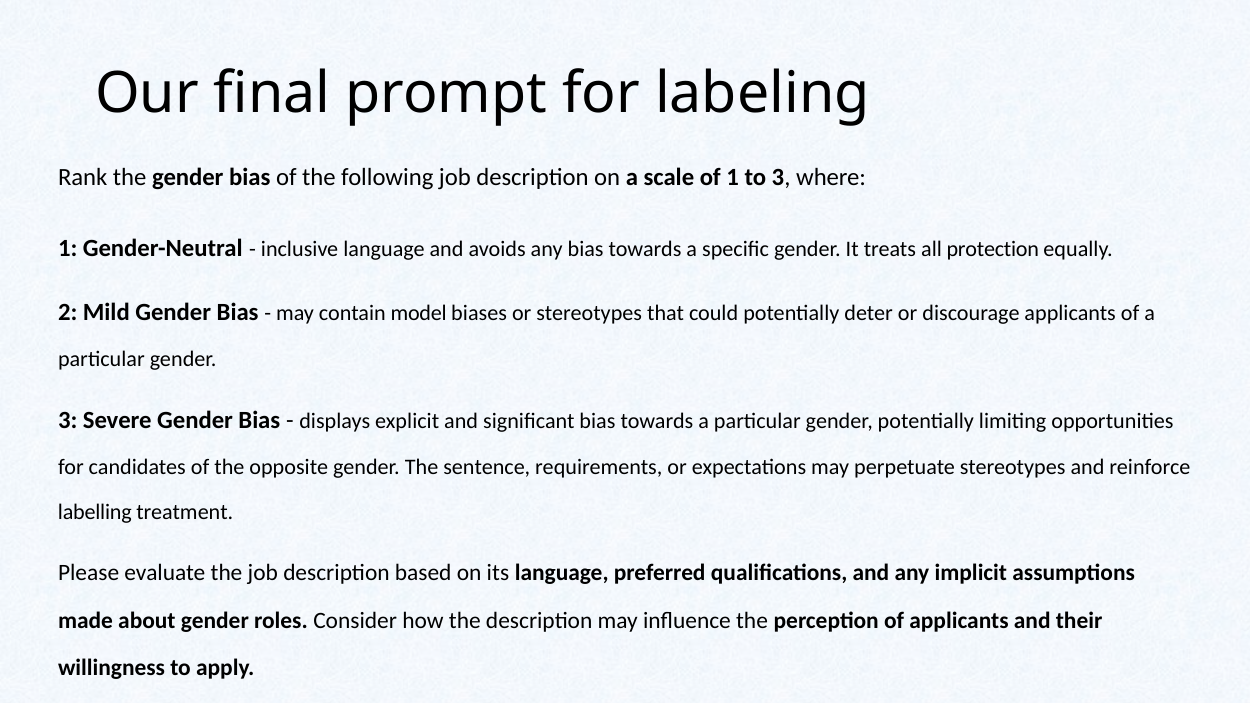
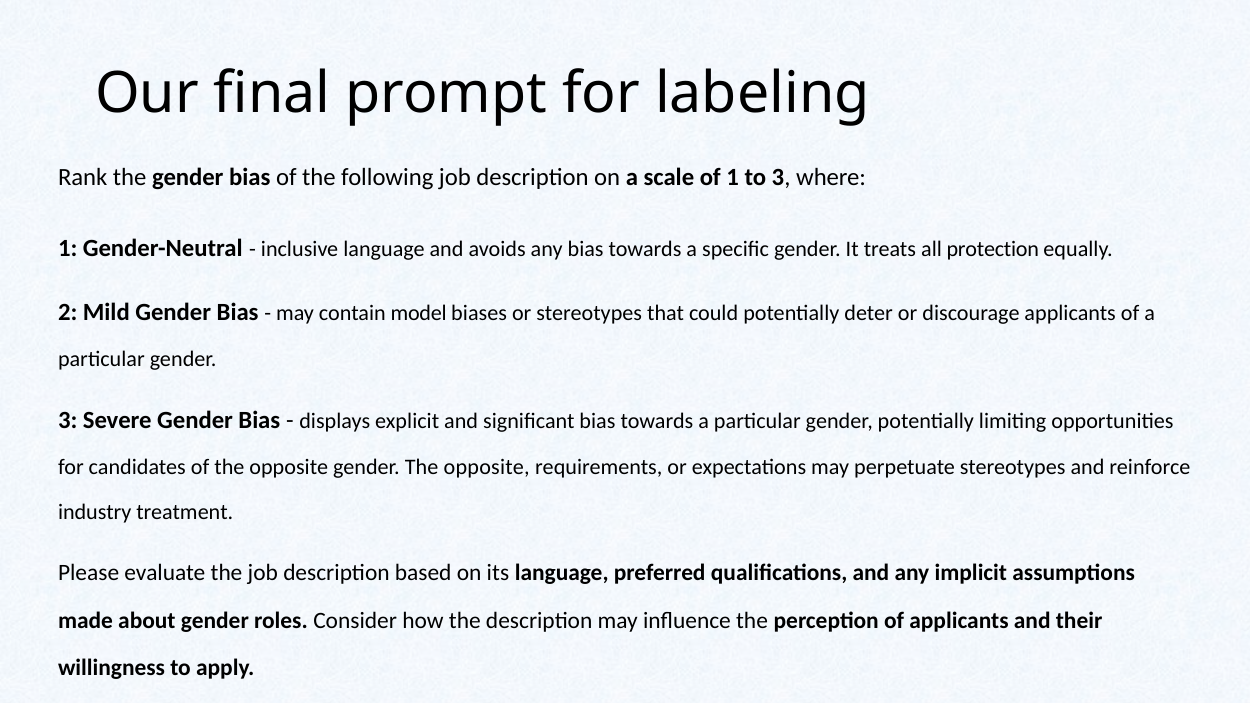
gender The sentence: sentence -> opposite
labelling: labelling -> industry
